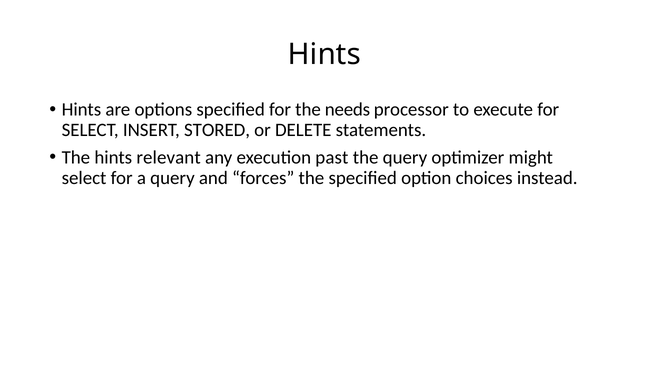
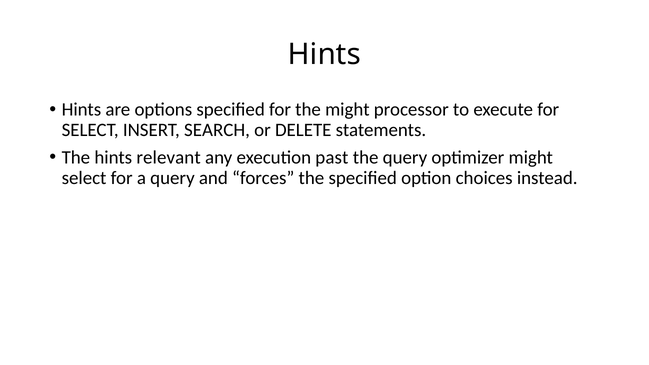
the needs: needs -> might
STORED: STORED -> SEARCH
